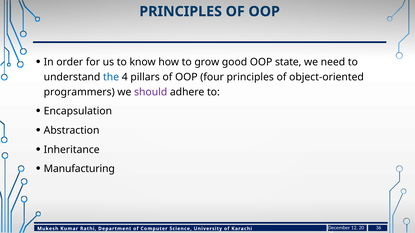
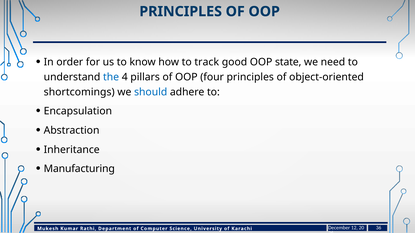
grow: grow -> track
programmers: programmers -> shortcomings
should colour: purple -> blue
